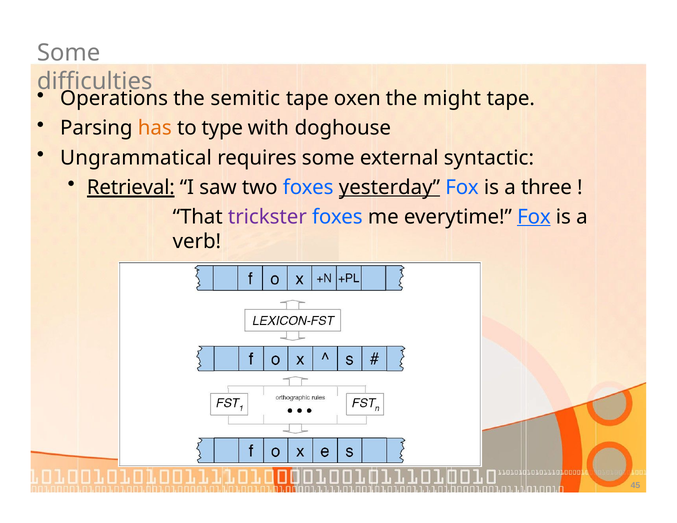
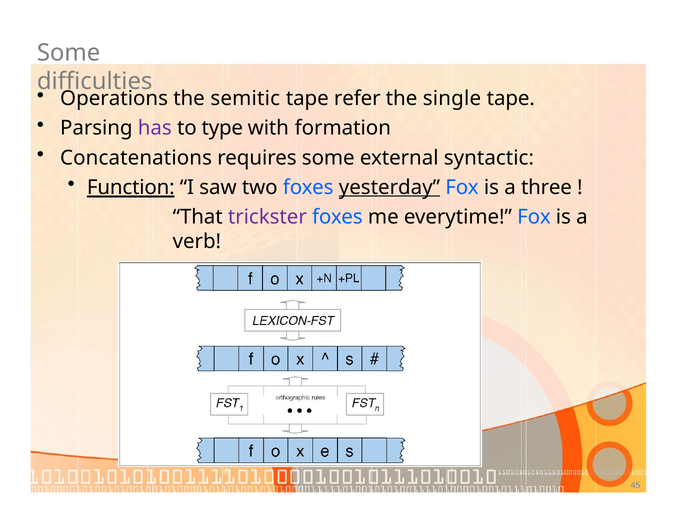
oxen: oxen -> refer
might: might -> single
has colour: orange -> purple
doghouse: doghouse -> formation
Ungrammatical: Ungrammatical -> Concatenations
Retrieval: Retrieval -> Function
Fox at (534, 217) underline: present -> none
